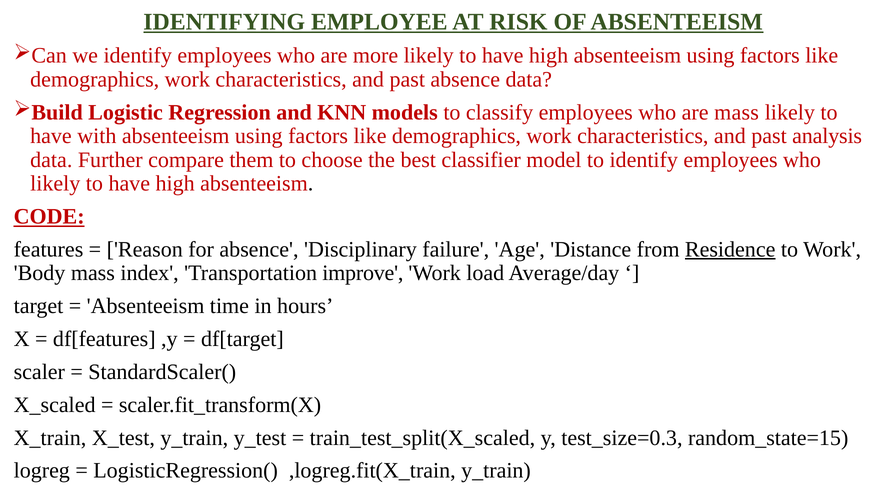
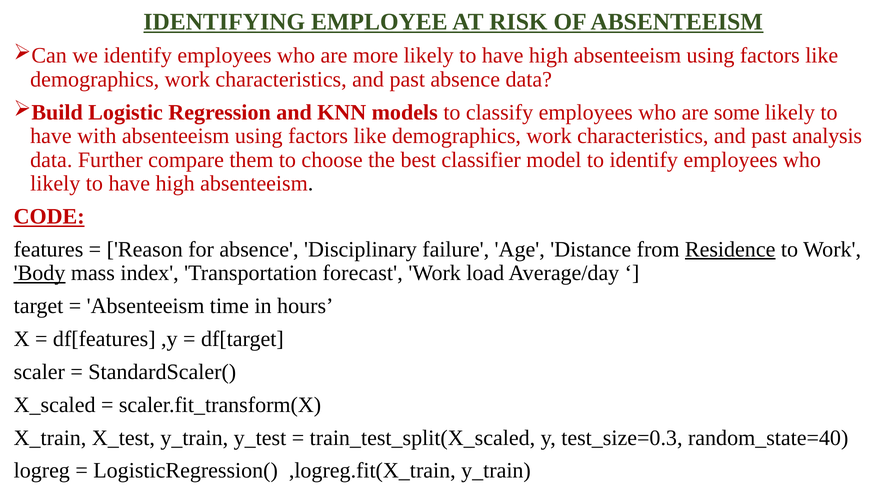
are mass: mass -> some
Body underline: none -> present
improve: improve -> forecast
random_state=15: random_state=15 -> random_state=40
